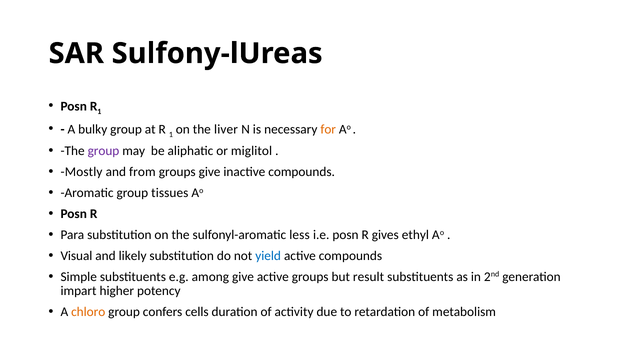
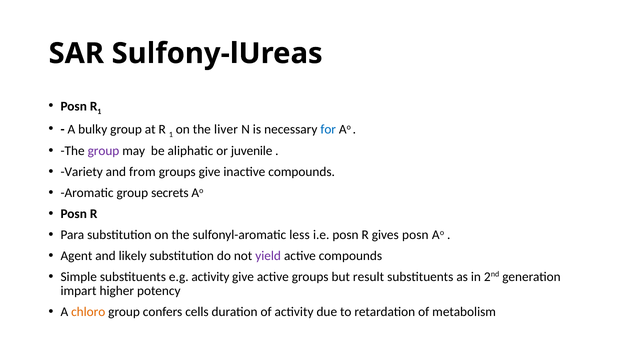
for colour: orange -> blue
miglitol: miglitol -> juvenile
Mostly: Mostly -> Variety
tissues: tissues -> secrets
gives ethyl: ethyl -> posn
Visual: Visual -> Agent
yield colour: blue -> purple
e.g among: among -> activity
